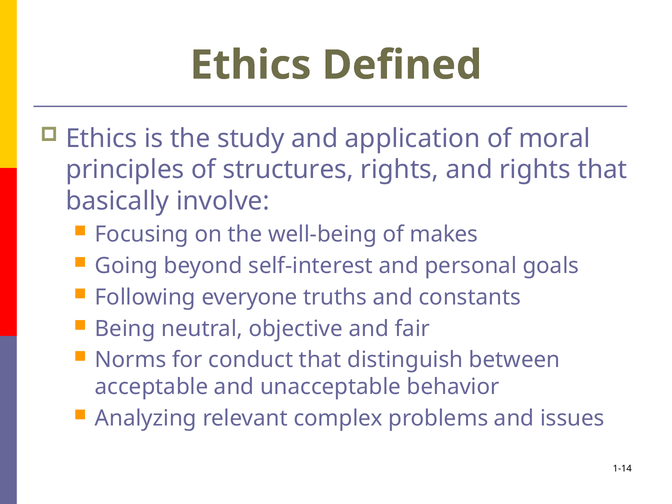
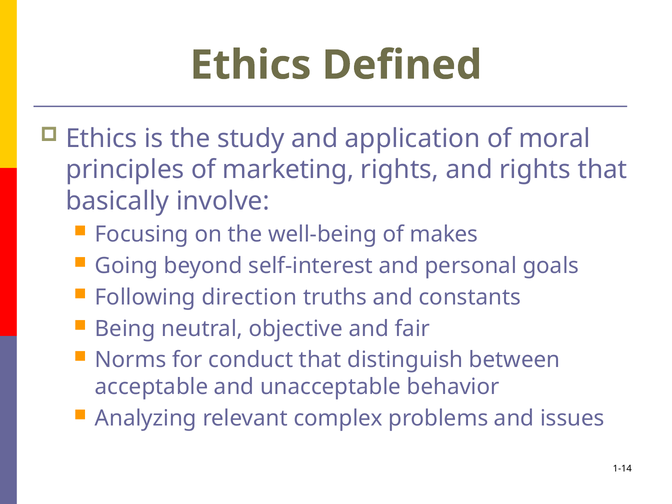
structures: structures -> marketing
everyone: everyone -> direction
